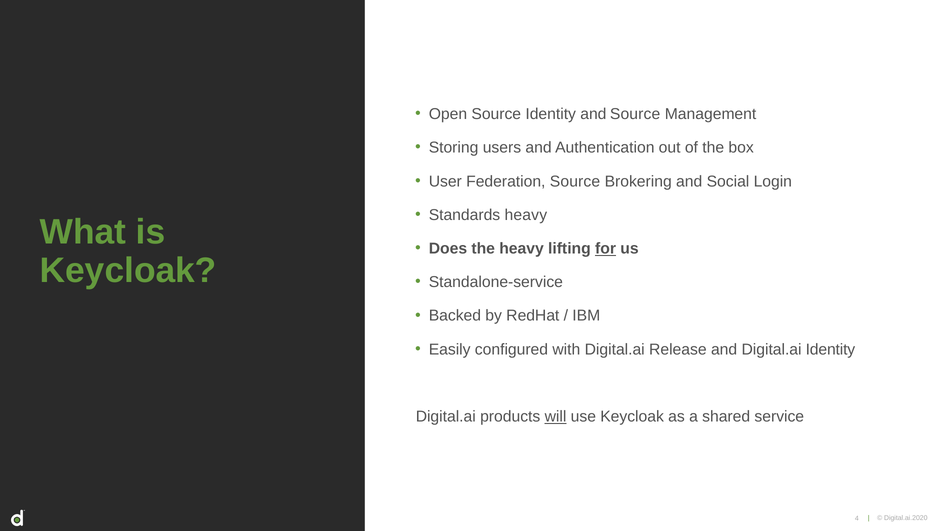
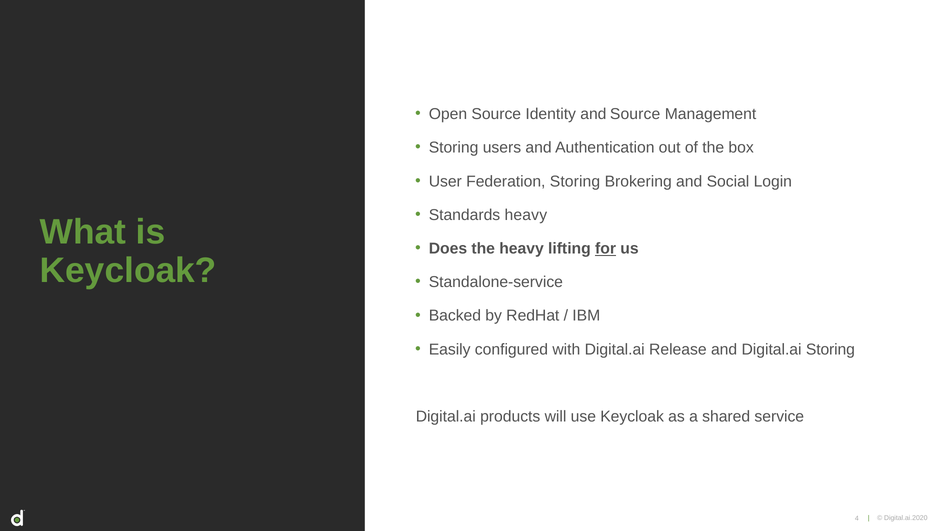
Federation Source: Source -> Storing
Digital.ai Identity: Identity -> Storing
will underline: present -> none
